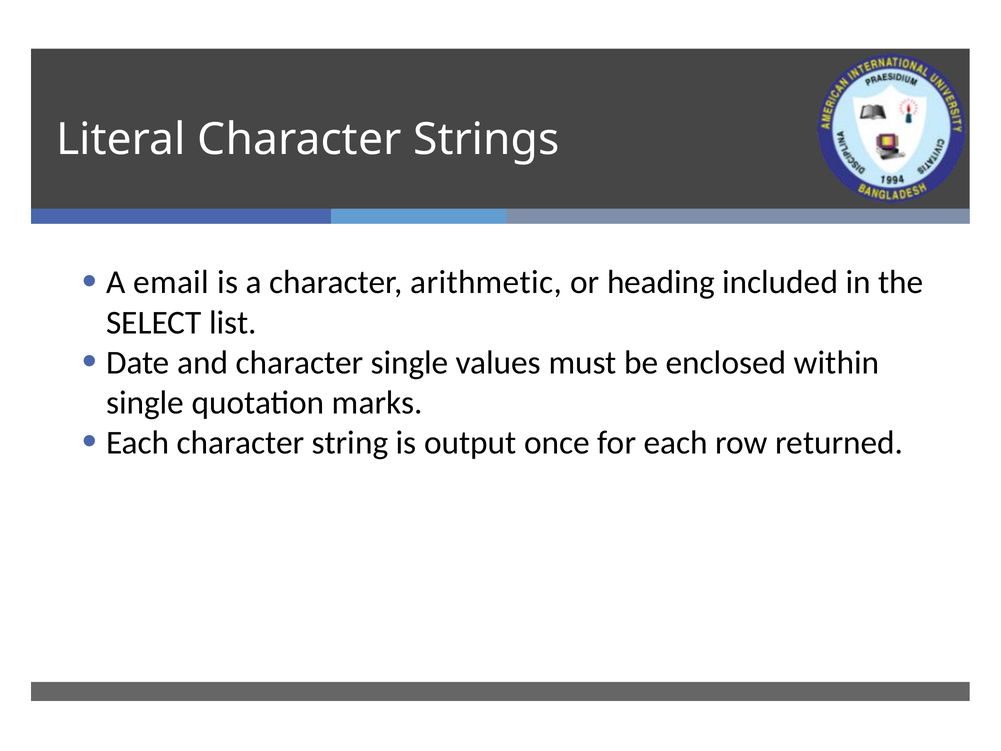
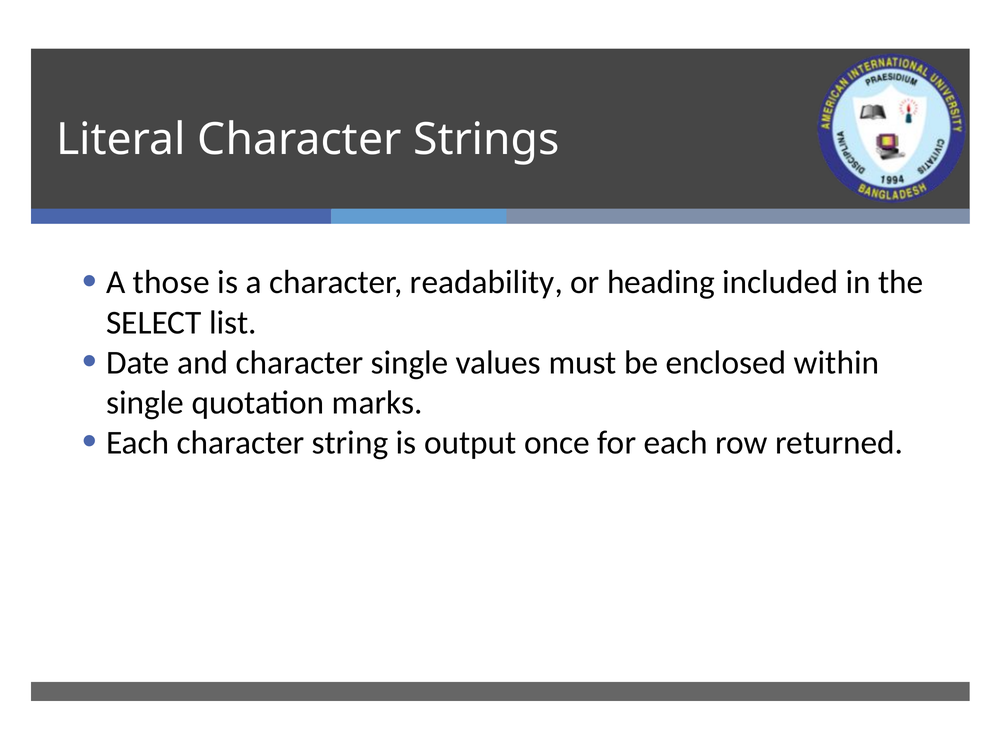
email: email -> those
arithmetic: arithmetic -> readability
